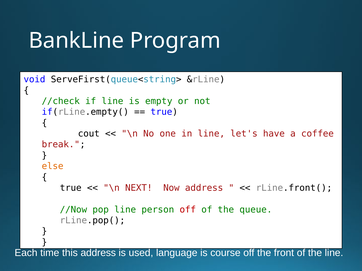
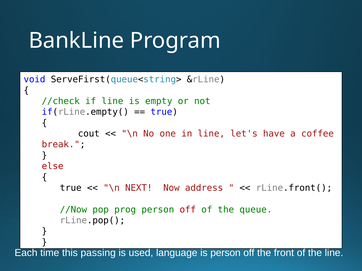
else colour: orange -> red
pop line: line -> prog
this address: address -> passing
is course: course -> person
